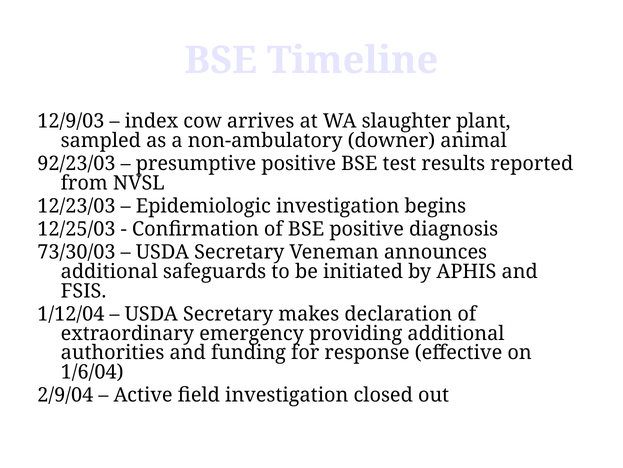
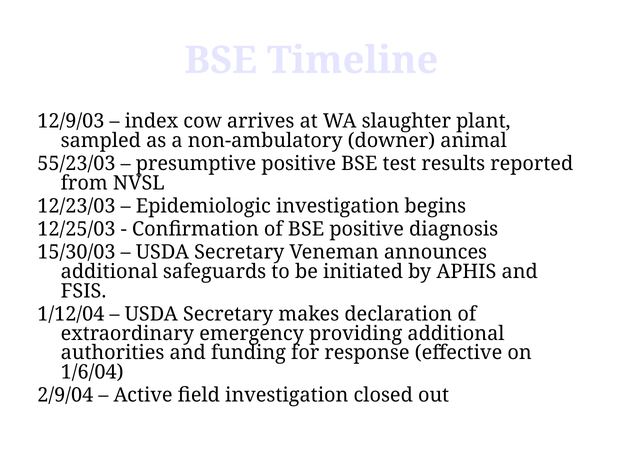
92/23/03: 92/23/03 -> 55/23/03
73/30/03: 73/30/03 -> 15/30/03
